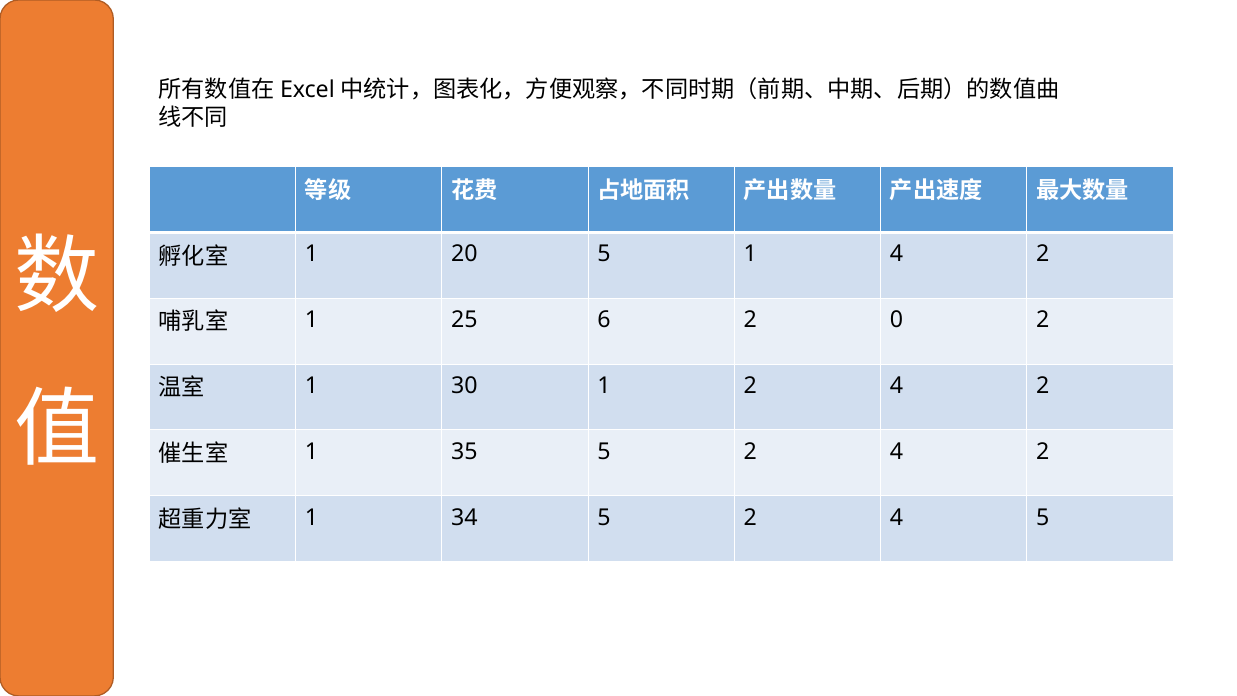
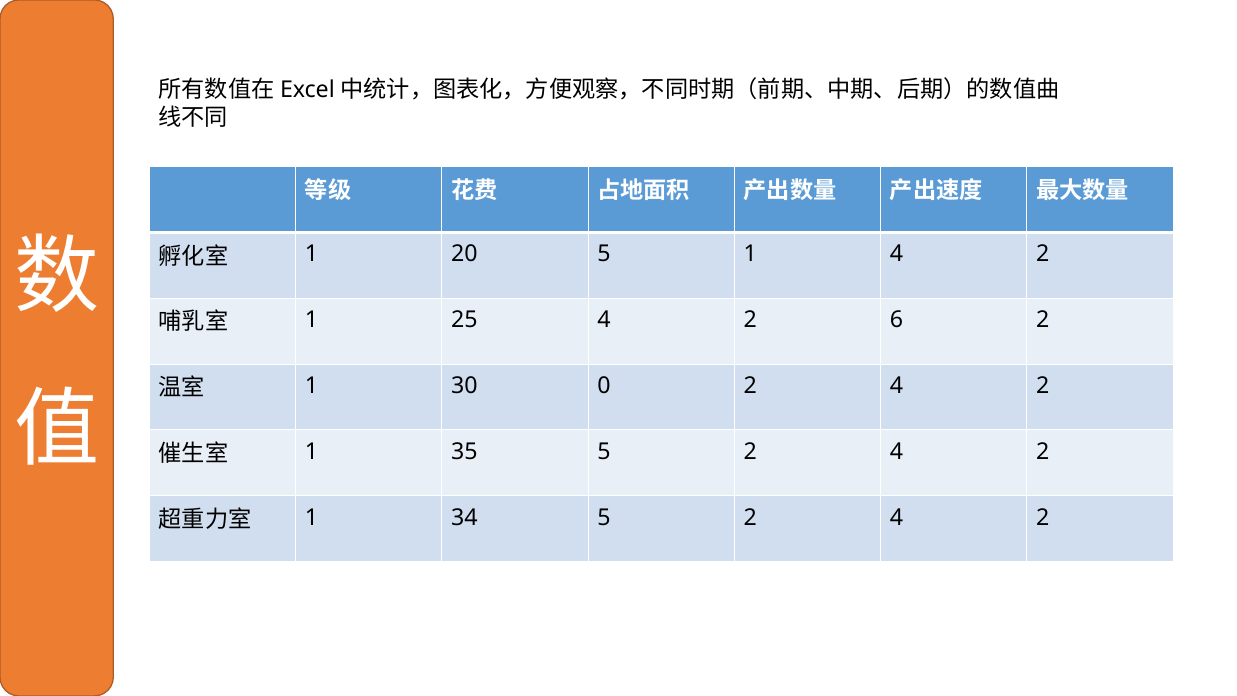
25 6: 6 -> 4
0: 0 -> 6
30 1: 1 -> 0
5 at (1043, 517): 5 -> 2
